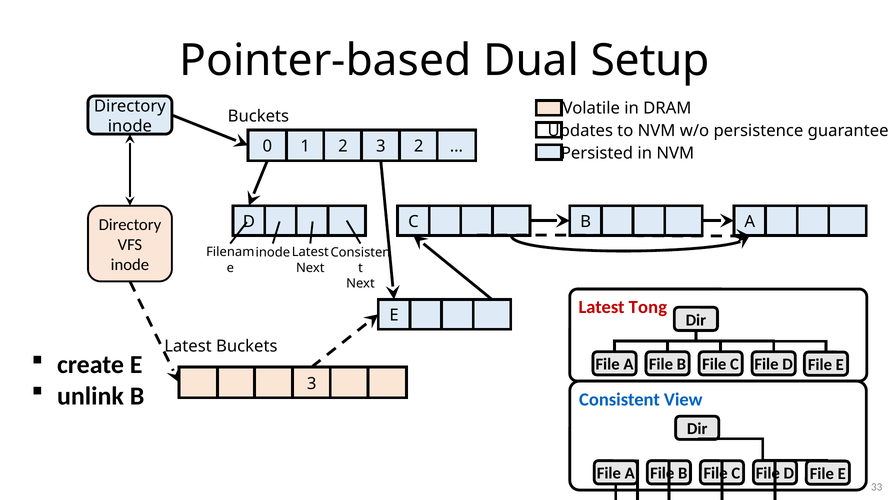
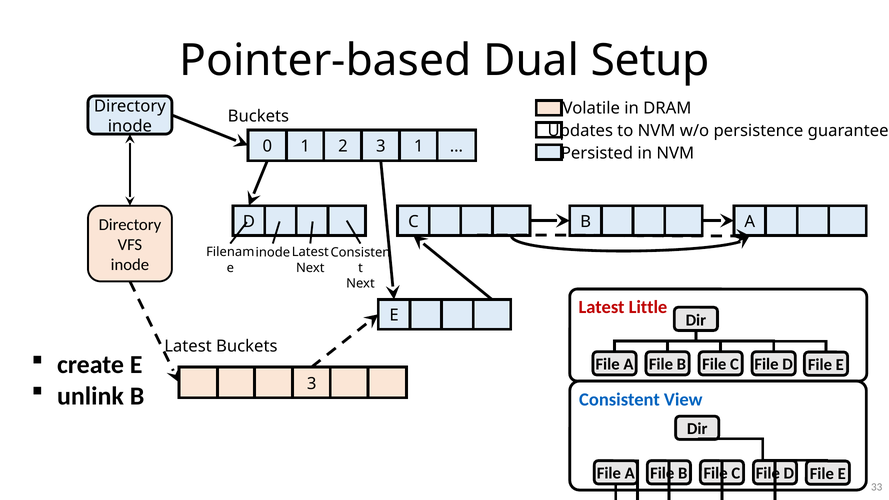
3 2: 2 -> 1
Tong: Tong -> Little
